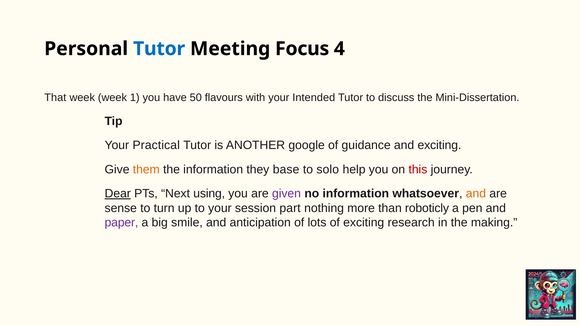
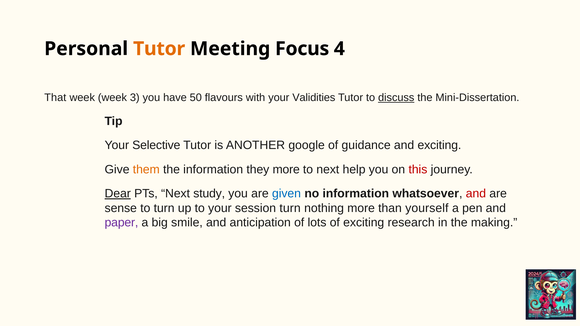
Tutor at (159, 49) colour: blue -> orange
1: 1 -> 3
Intended: Intended -> Validities
discuss underline: none -> present
Practical: Practical -> Selective
they base: base -> more
to solo: solo -> next
using: using -> study
given colour: purple -> blue
and at (476, 194) colour: orange -> red
session part: part -> turn
roboticly: roboticly -> yourself
